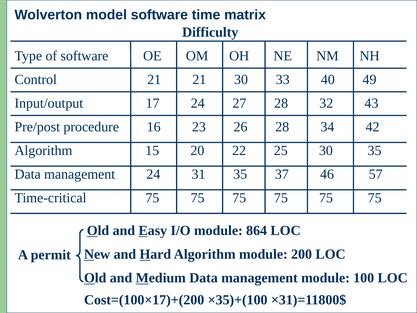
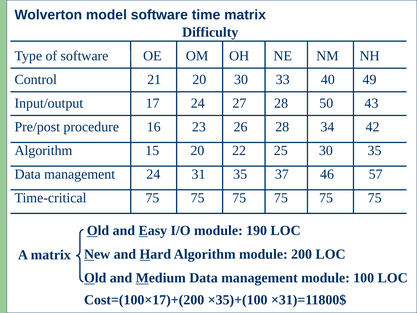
21 21: 21 -> 20
32: 32 -> 50
864: 864 -> 190
A permit: permit -> matrix
